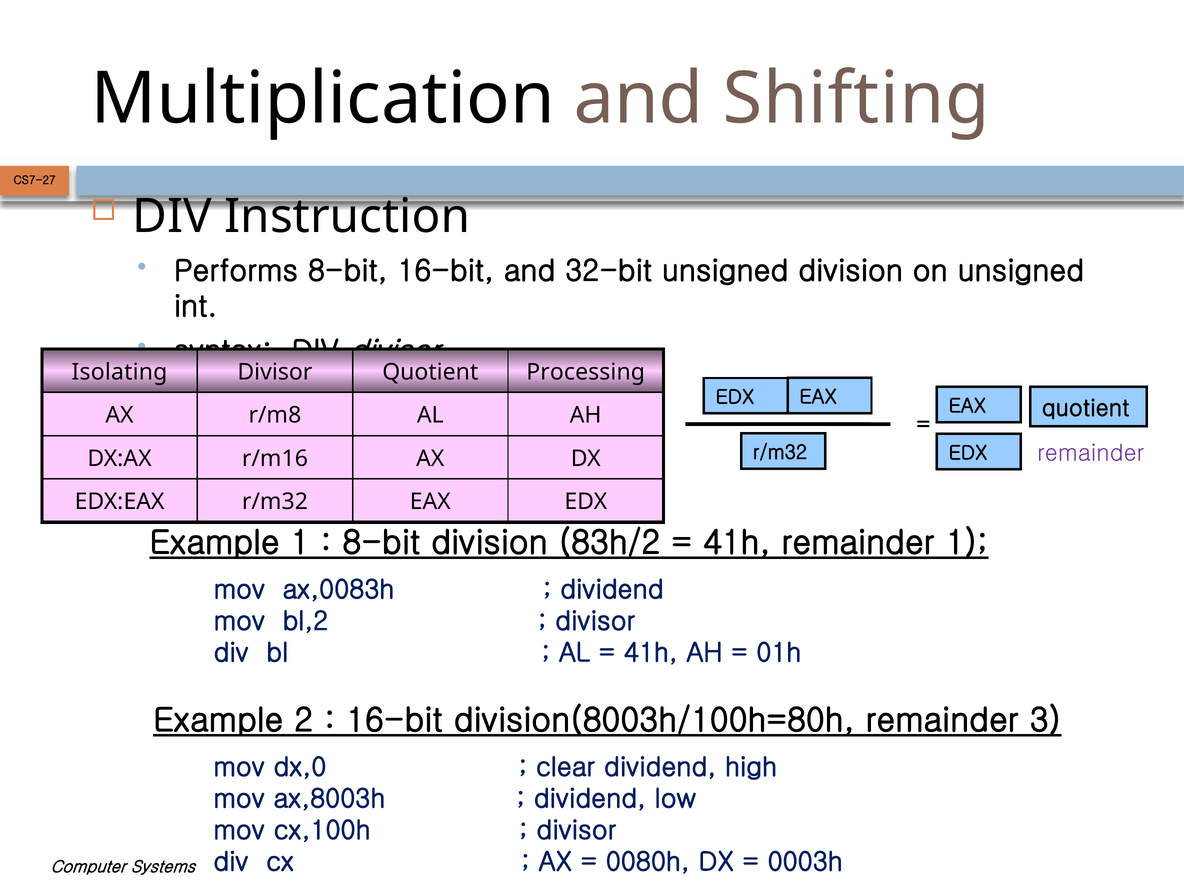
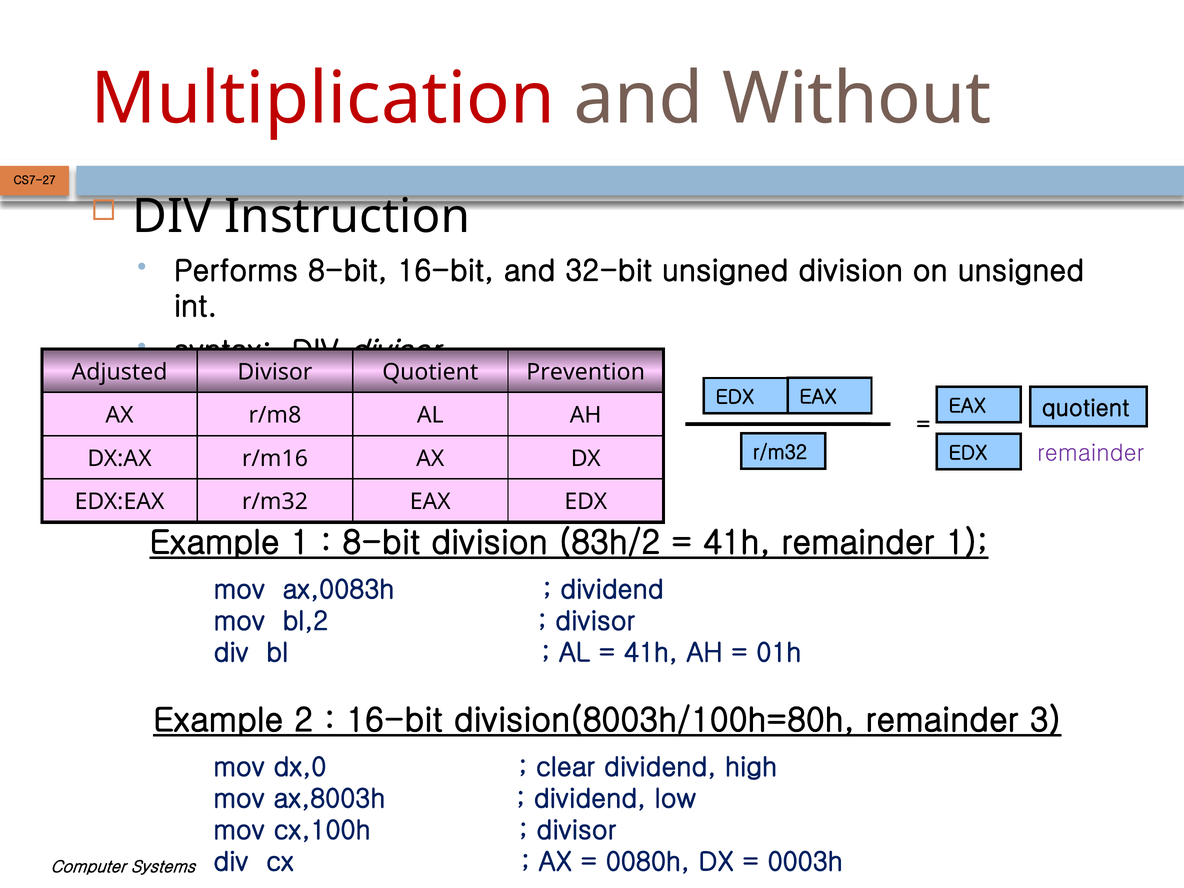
Multiplication colour: black -> red
Shifting: Shifting -> Without
Isolating: Isolating -> Adjusted
Processing: Processing -> Prevention
